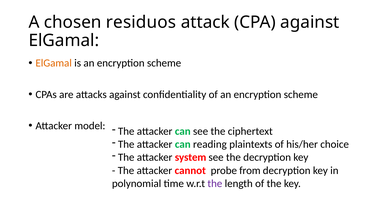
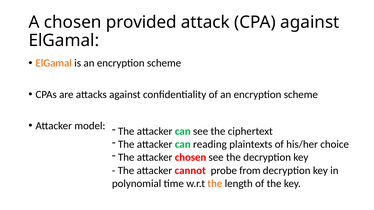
residuos: residuos -> provided
attacker system: system -> chosen
the at (215, 184) colour: purple -> orange
